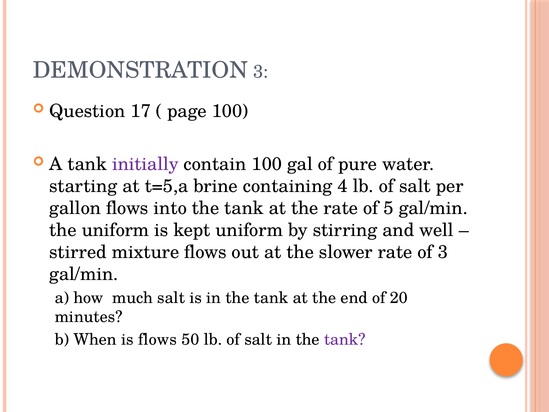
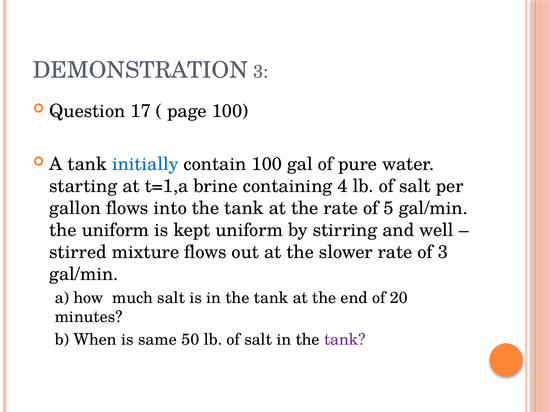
initially colour: purple -> blue
t=5,a: t=5,a -> t=1,a
is flows: flows -> same
